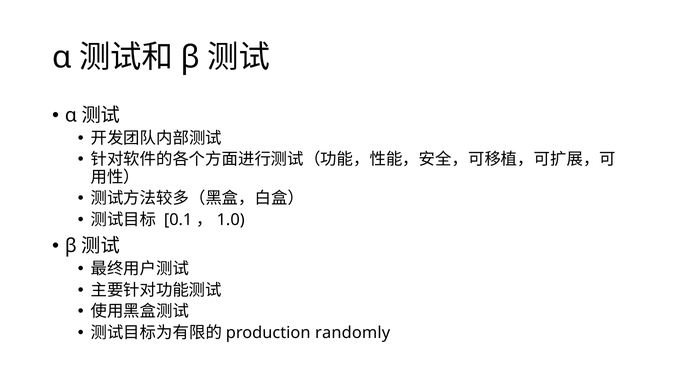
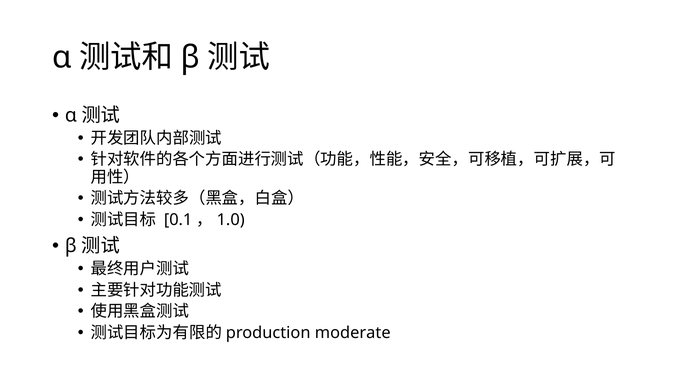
randomly: randomly -> moderate
